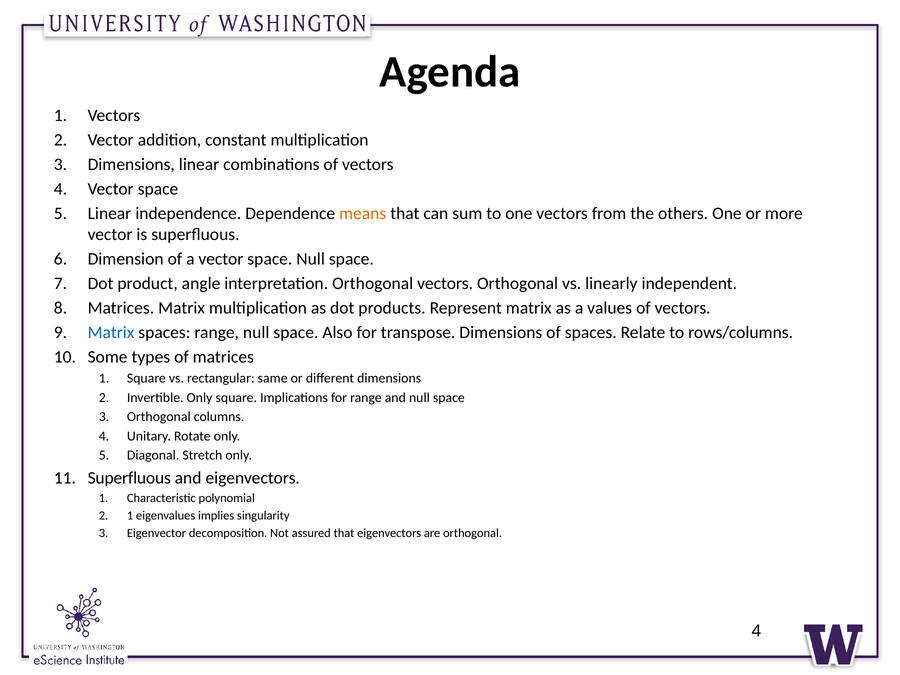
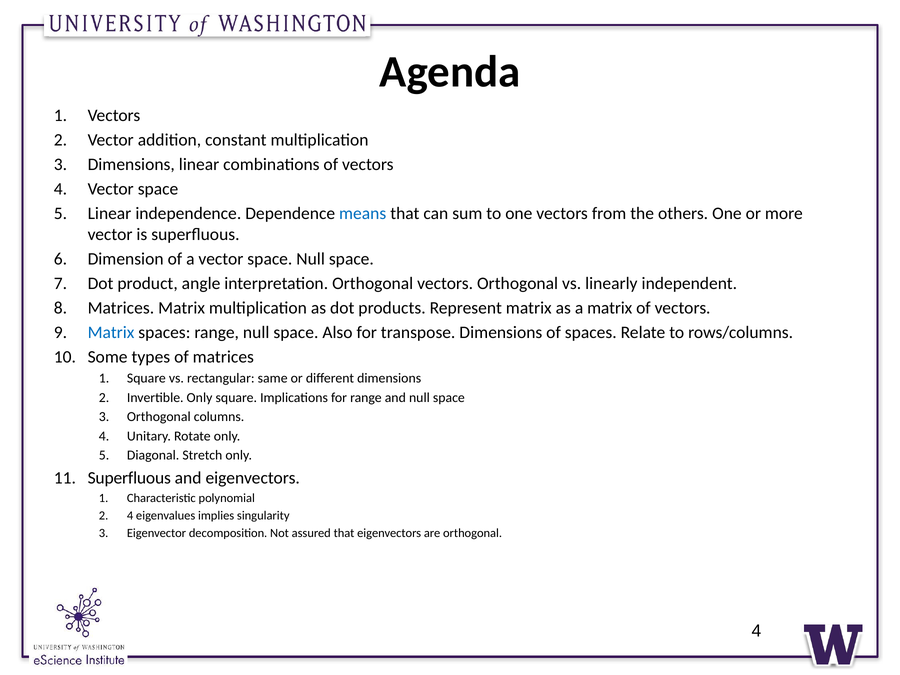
means colour: orange -> blue
a values: values -> matrix
1 at (130, 516): 1 -> 4
